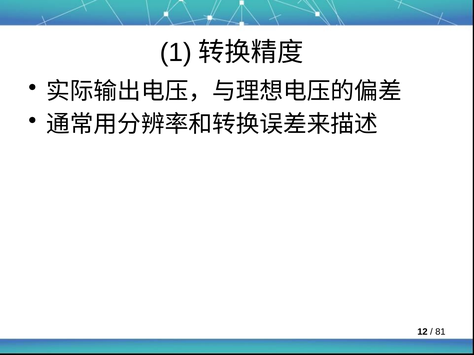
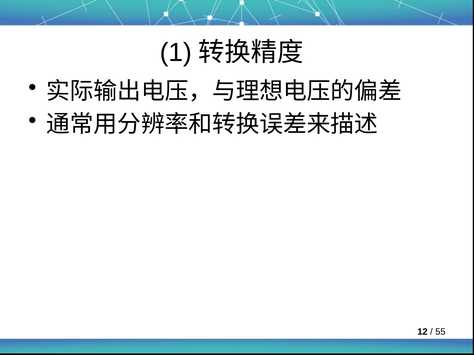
81: 81 -> 55
